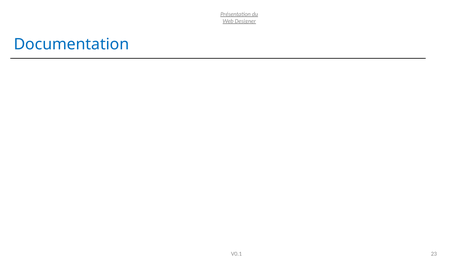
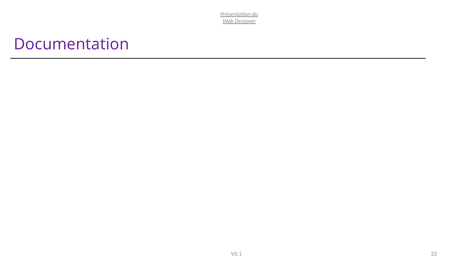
Documentation colour: blue -> purple
